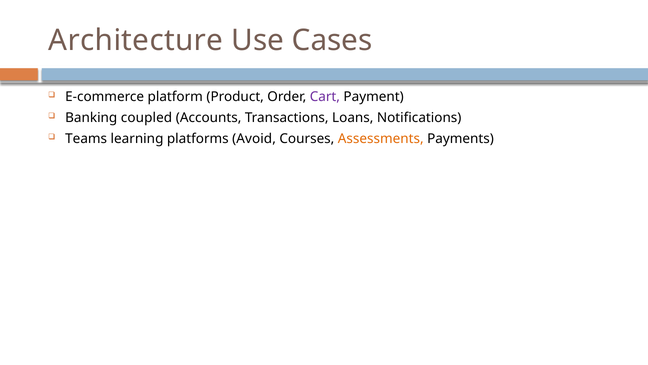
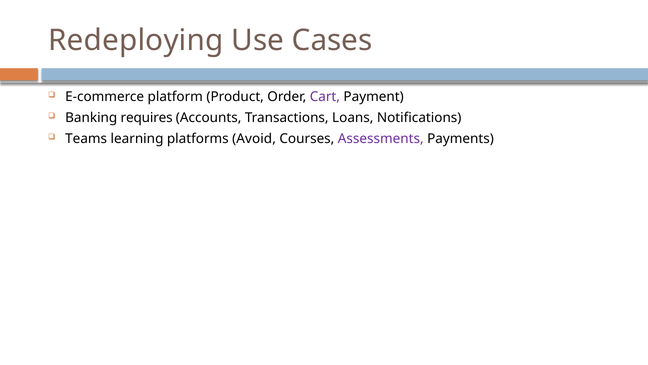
Architecture: Architecture -> Redeploying
coupled: coupled -> requires
Assessments colour: orange -> purple
